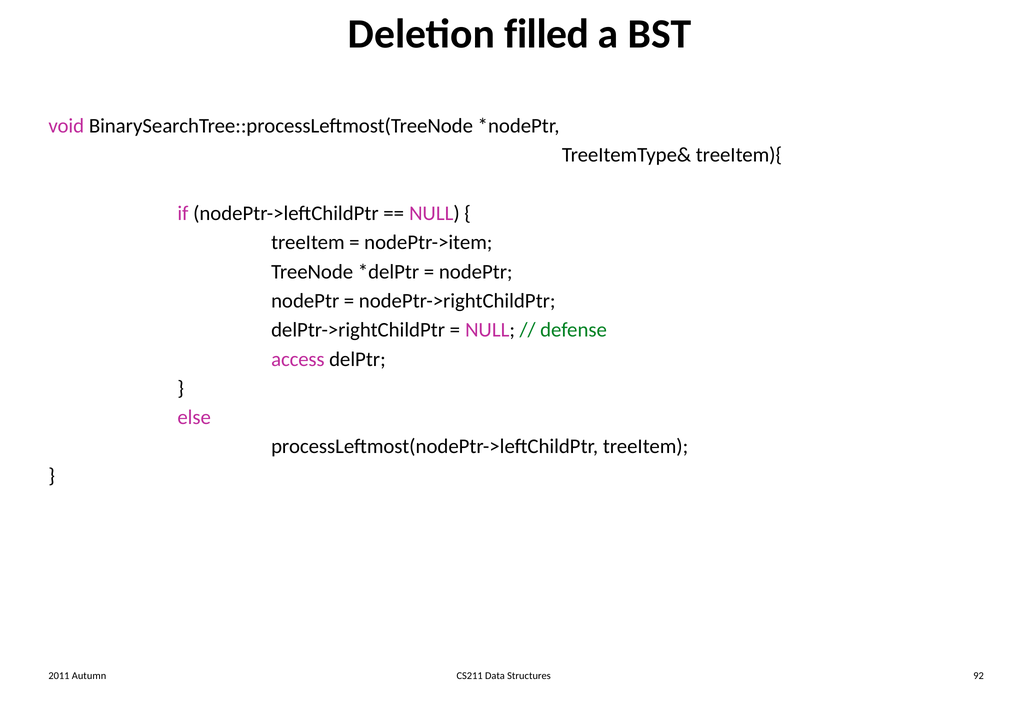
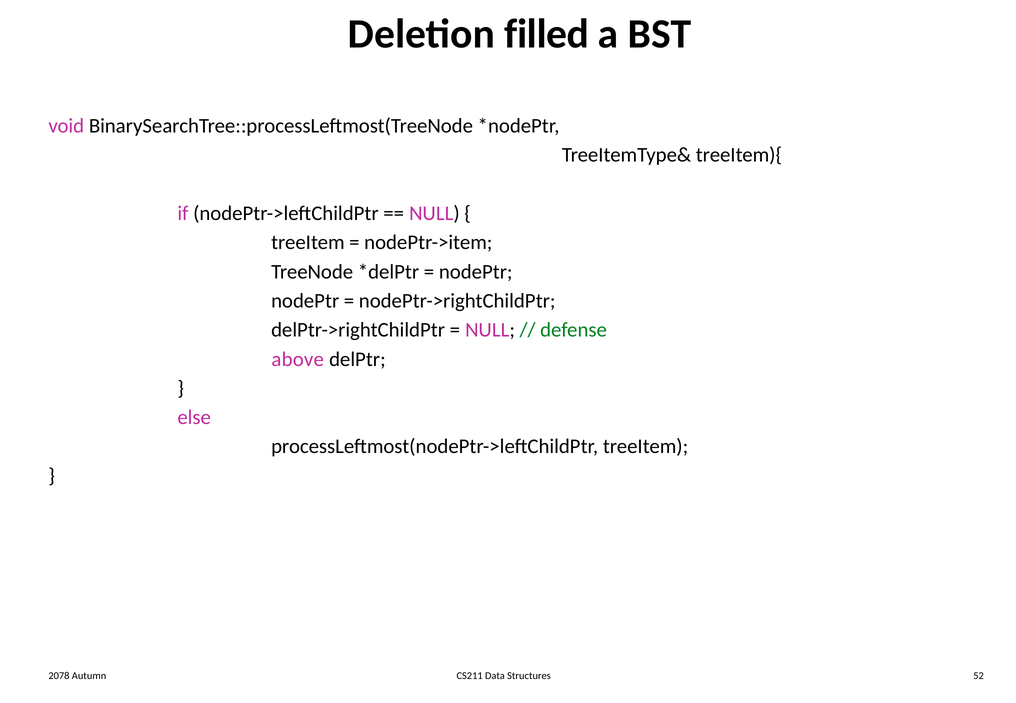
access: access -> above
2011: 2011 -> 2078
92: 92 -> 52
